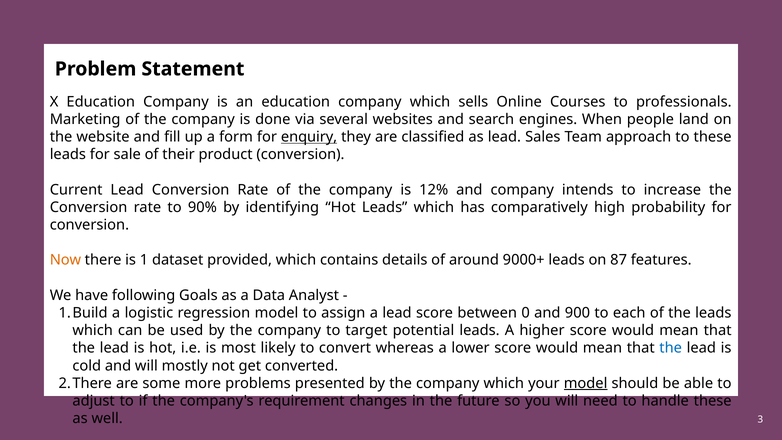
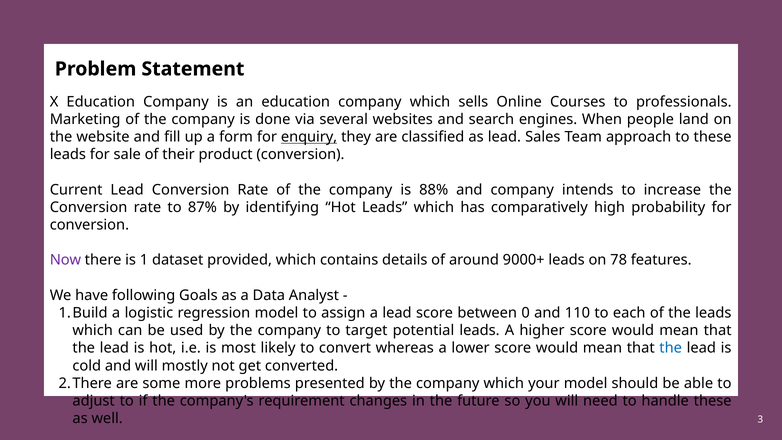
12%: 12% -> 88%
90%: 90% -> 87%
Now colour: orange -> purple
87: 87 -> 78
900: 900 -> 110
model at (586, 383) underline: present -> none
